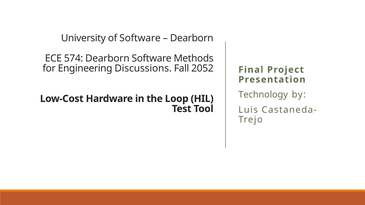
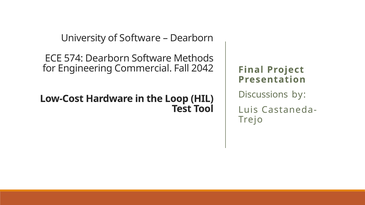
Discussions: Discussions -> Commercial
2052: 2052 -> 2042
Technology: Technology -> Discussions
